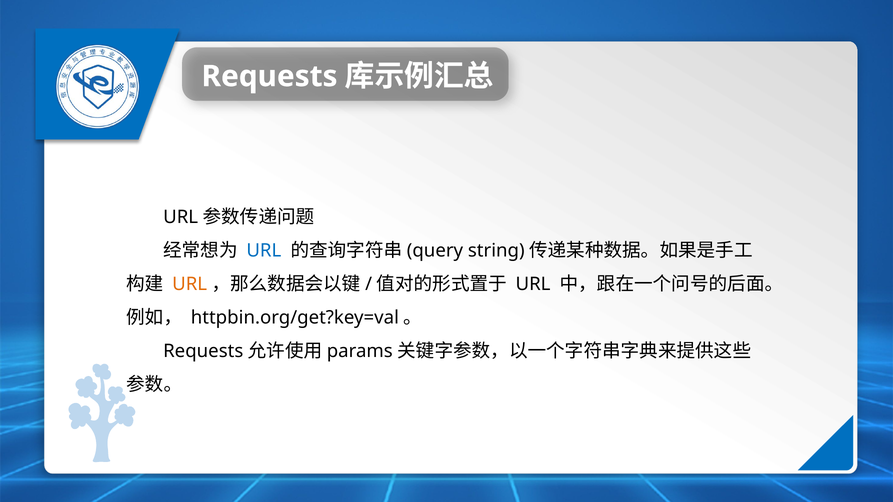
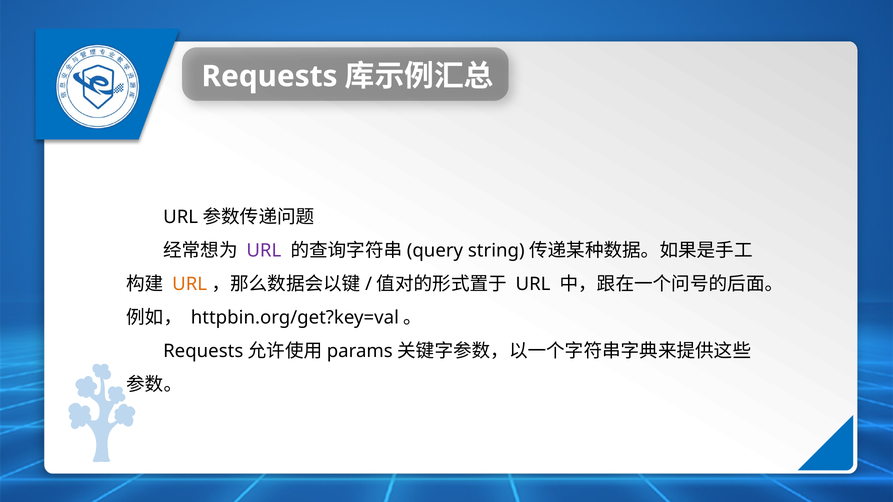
URL at (264, 251) colour: blue -> purple
